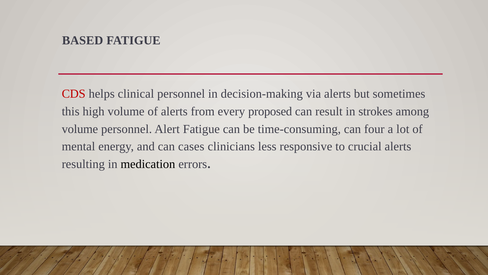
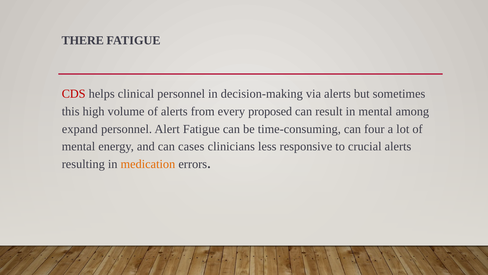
BASED: BASED -> THERE
in strokes: strokes -> mental
volume at (80, 129): volume -> expand
medication colour: black -> orange
